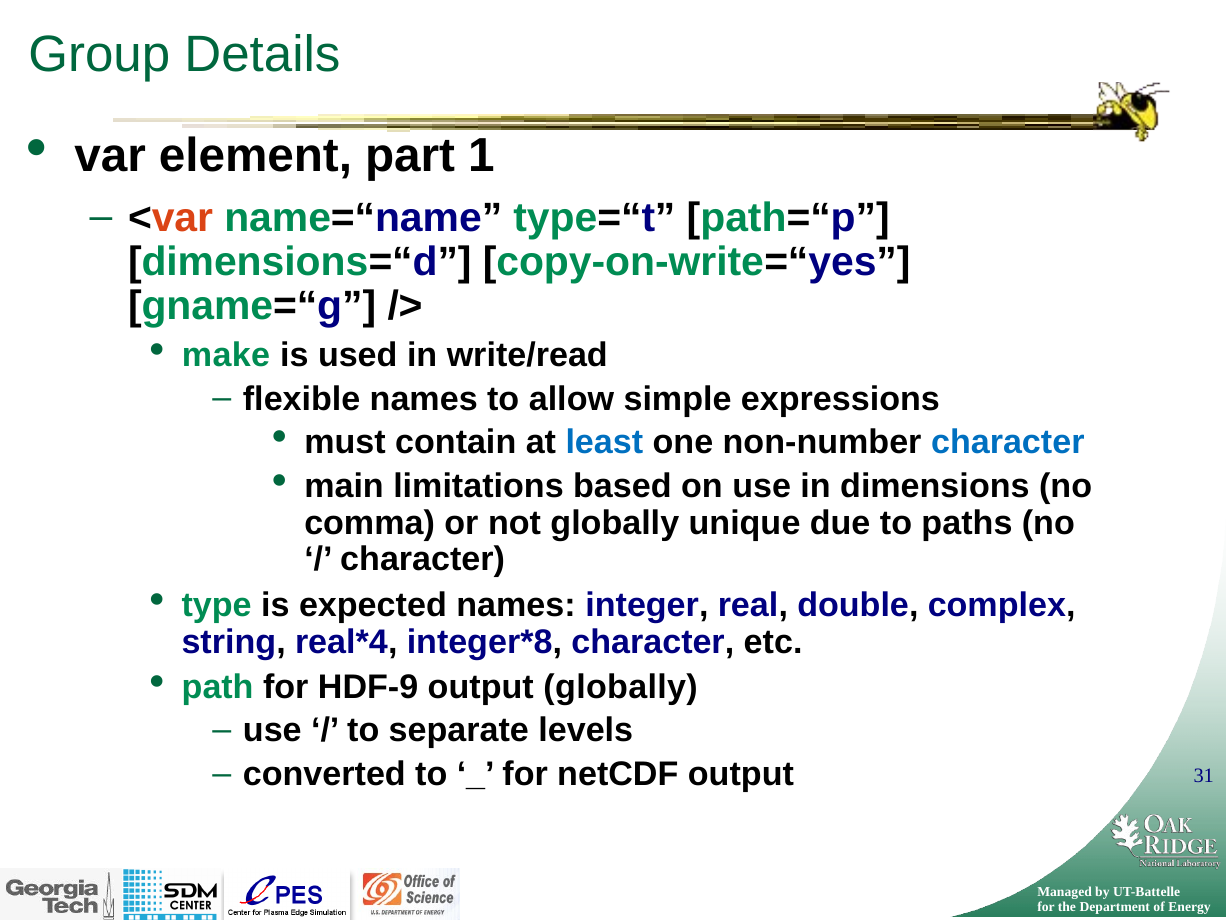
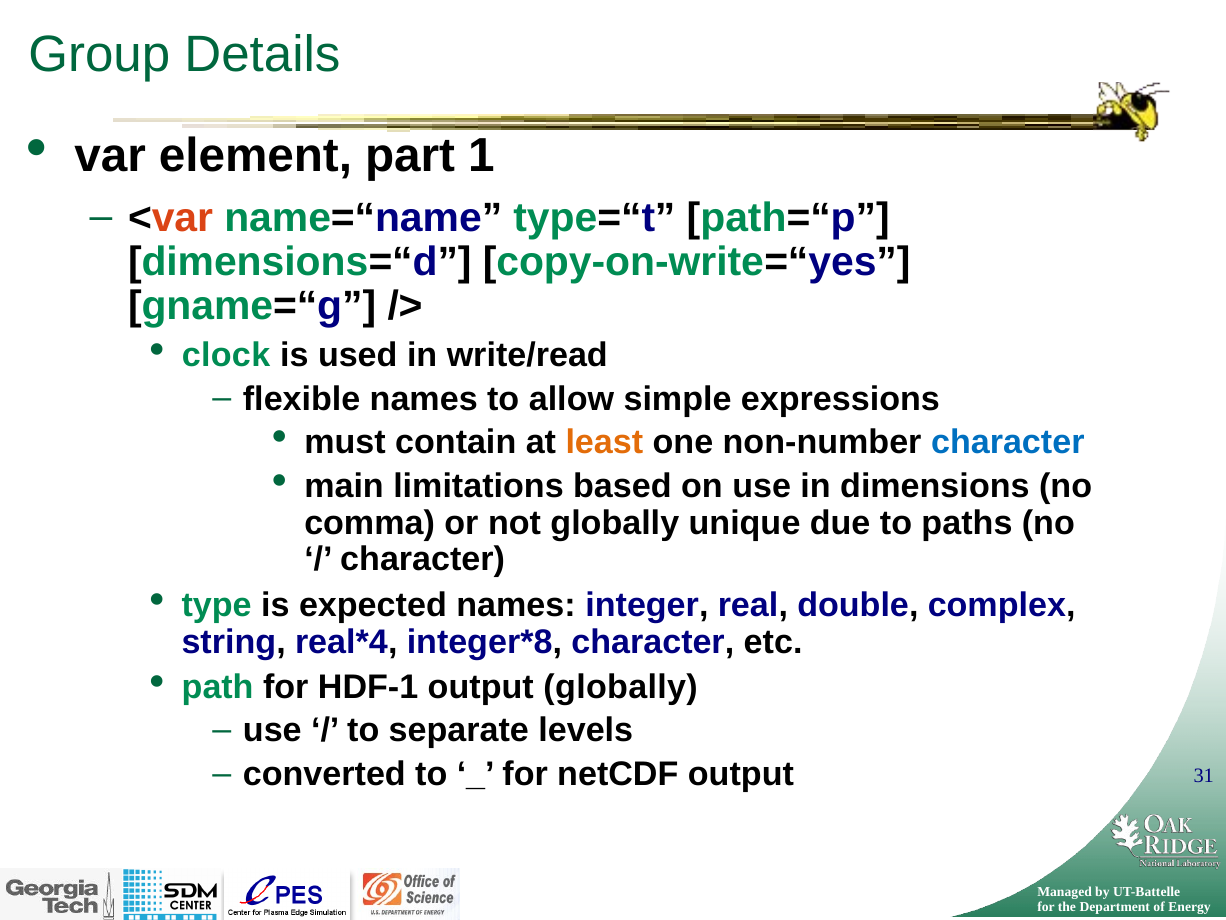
make: make -> clock
least colour: blue -> orange
HDF-9: HDF-9 -> HDF-1
